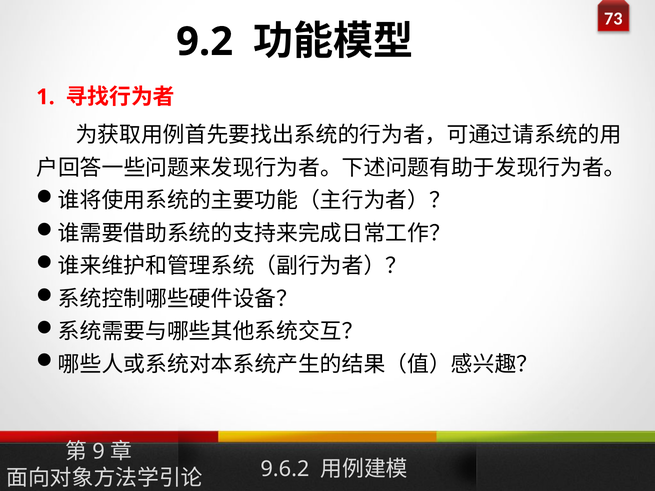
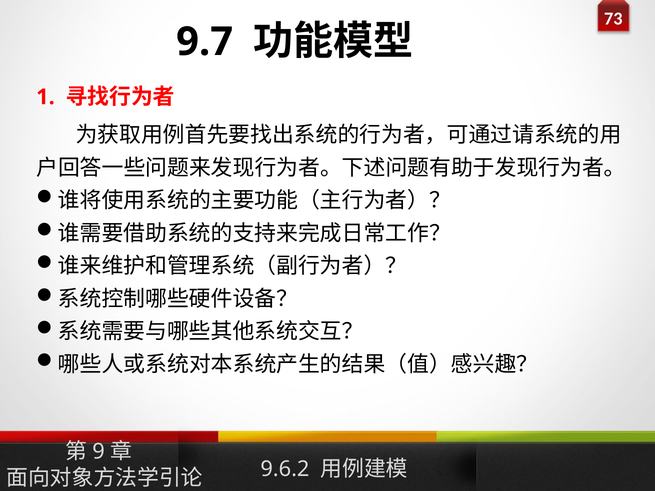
9.2: 9.2 -> 9.7
